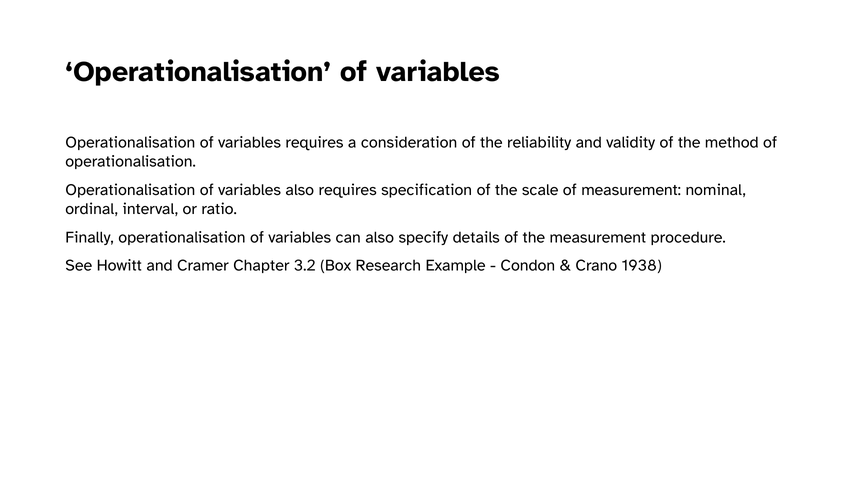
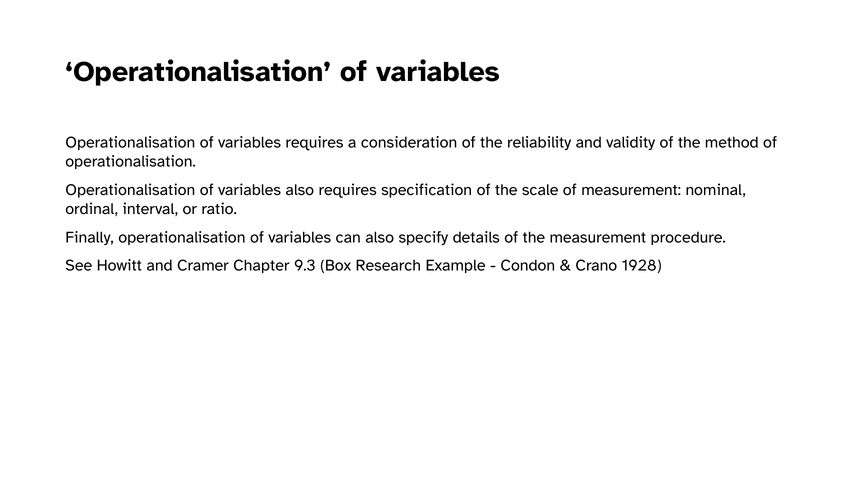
3.2: 3.2 -> 9.3
1938: 1938 -> 1928
